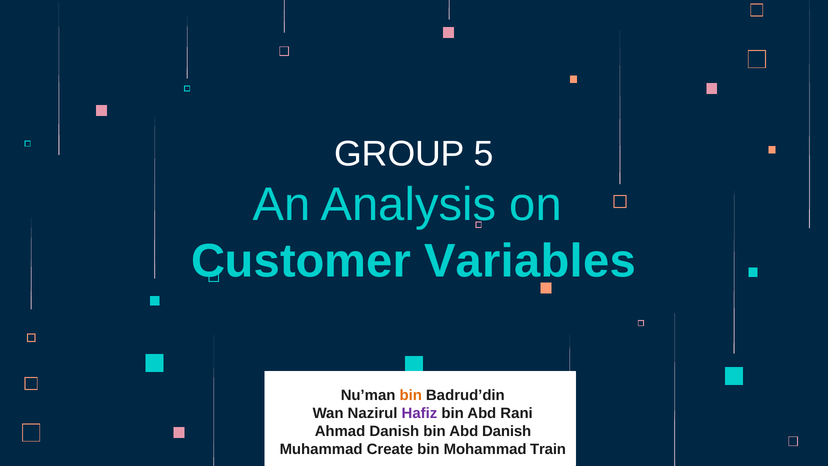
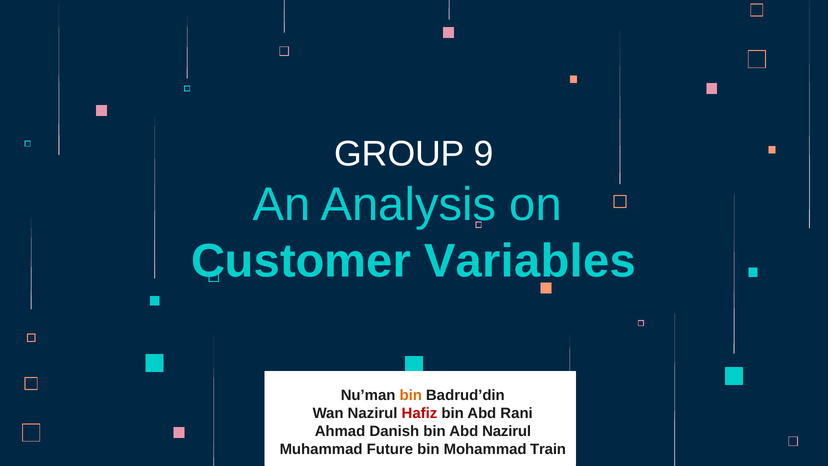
5: 5 -> 9
Hafiz colour: purple -> red
Abd Danish: Danish -> Nazirul
Create: Create -> Future
